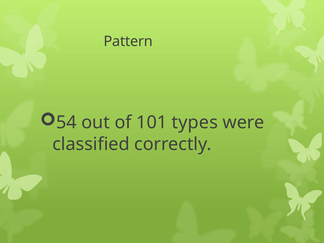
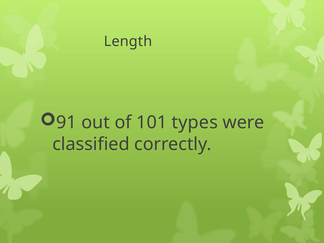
Pattern: Pattern -> Length
54: 54 -> 91
